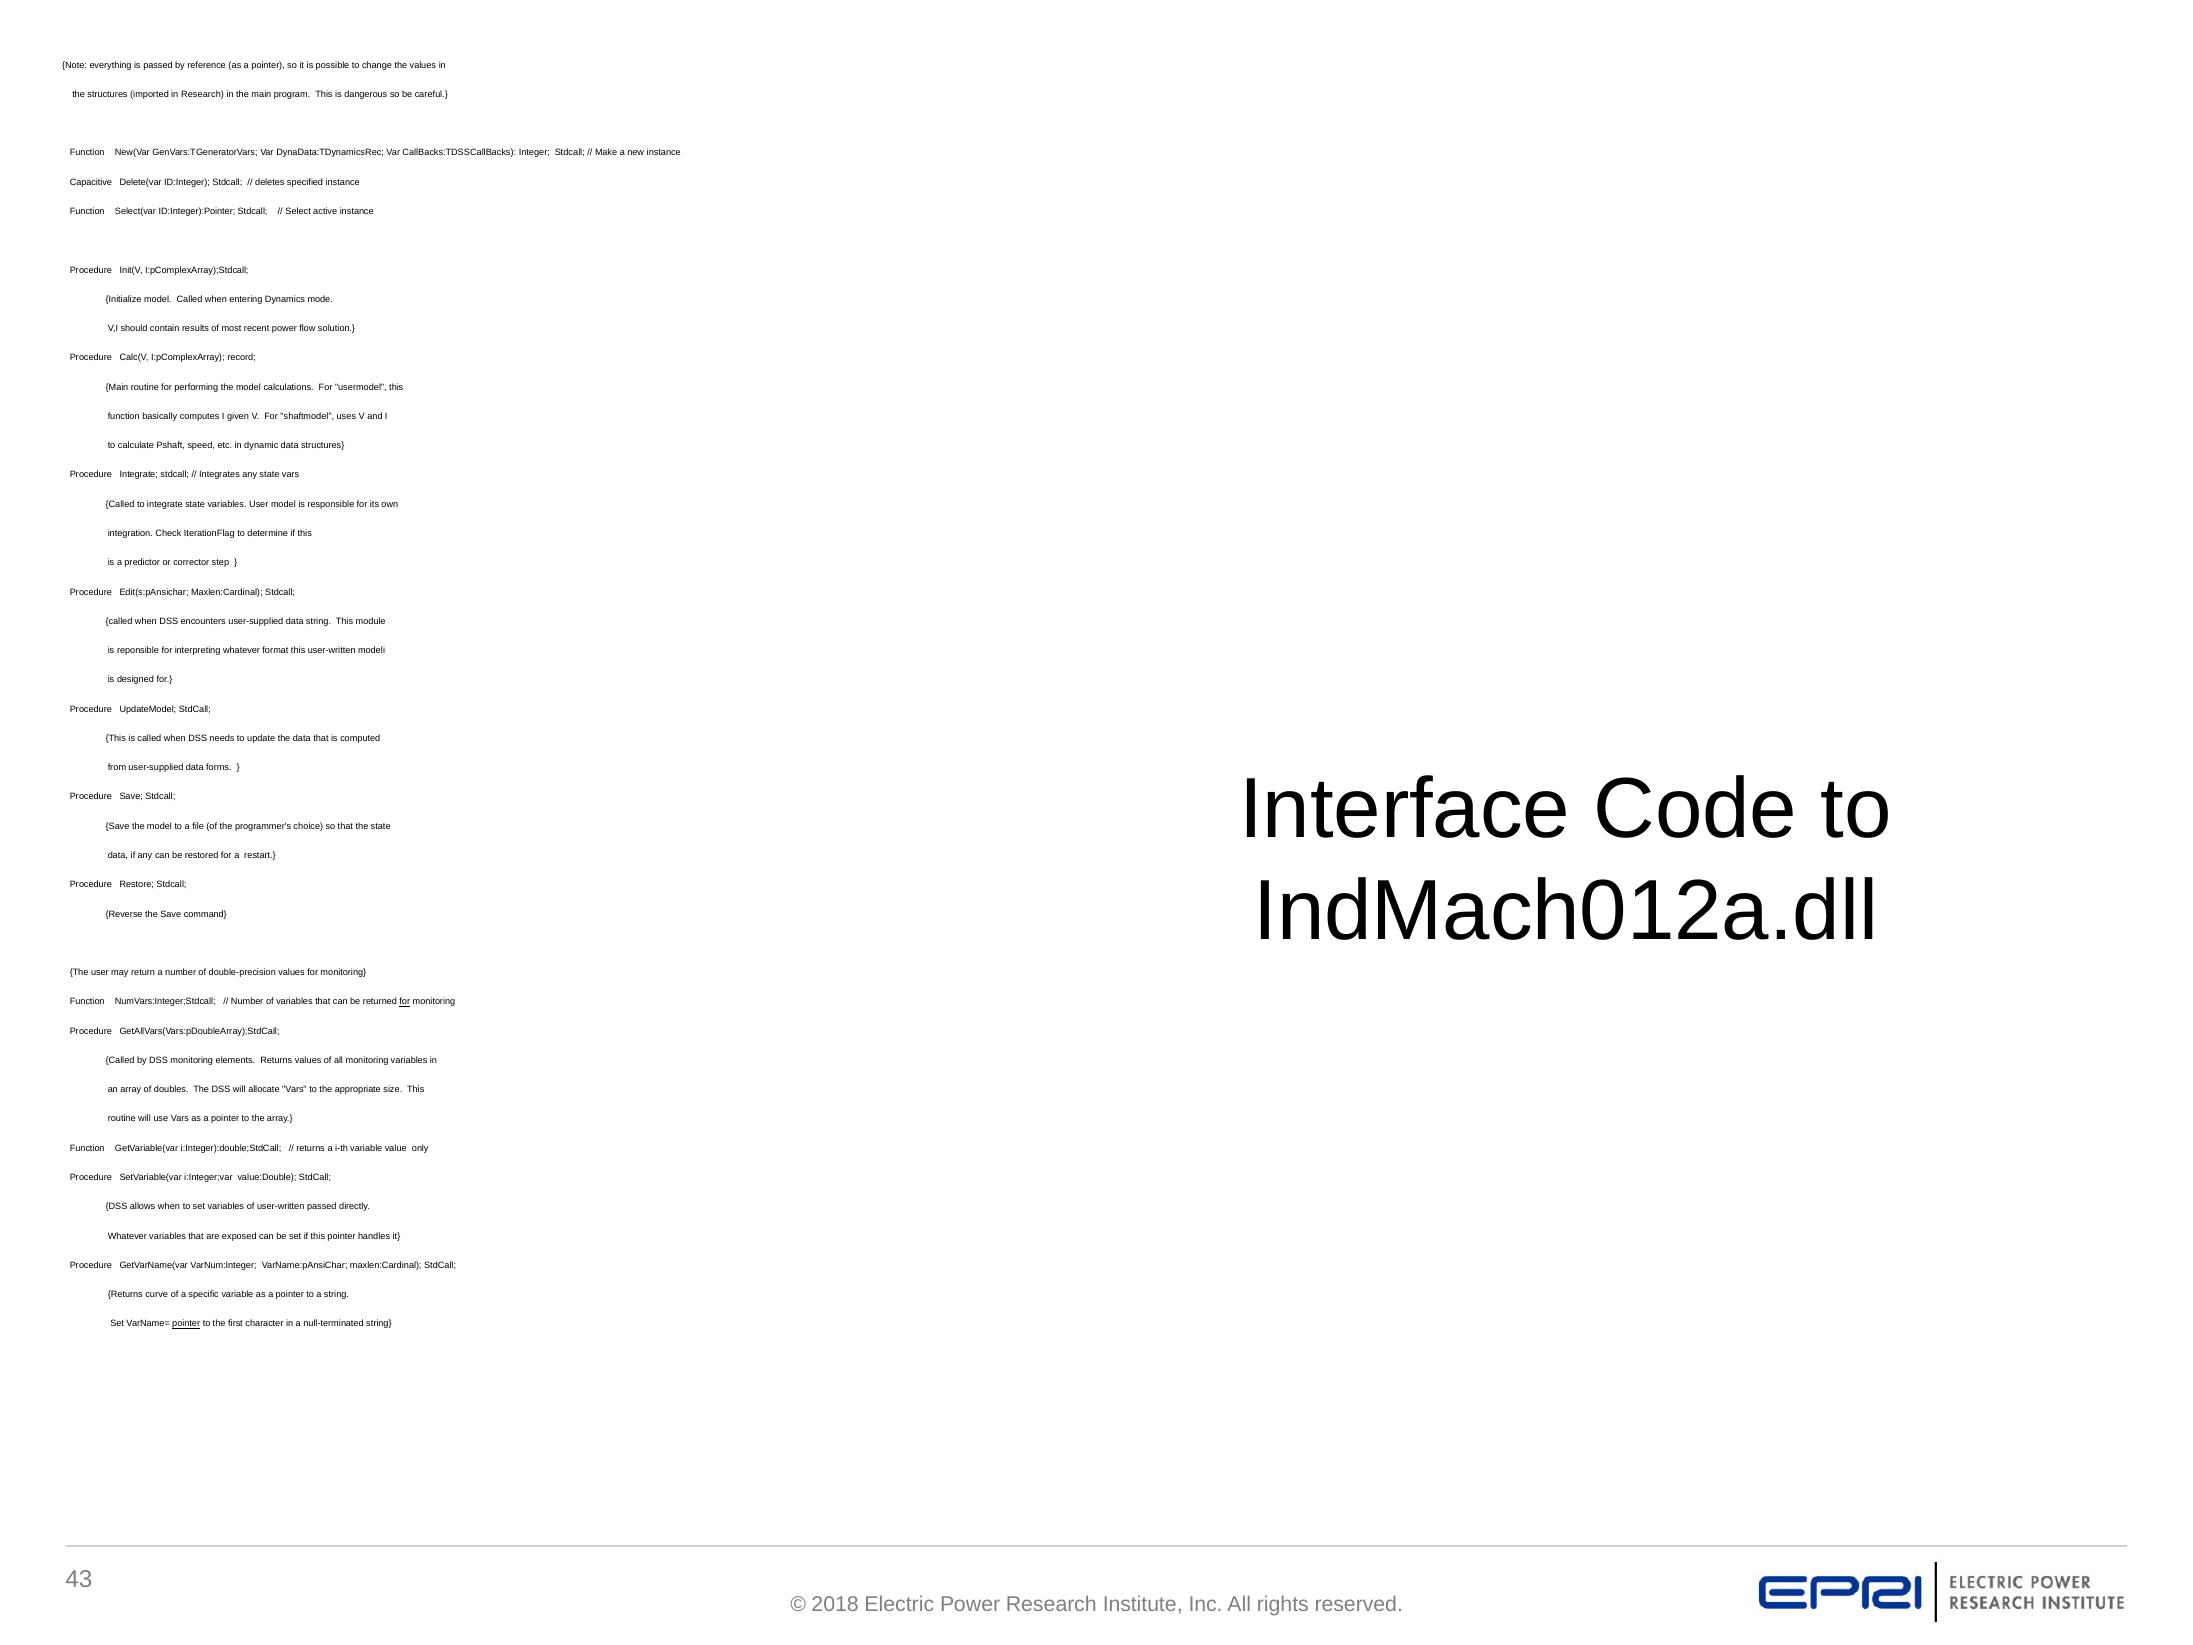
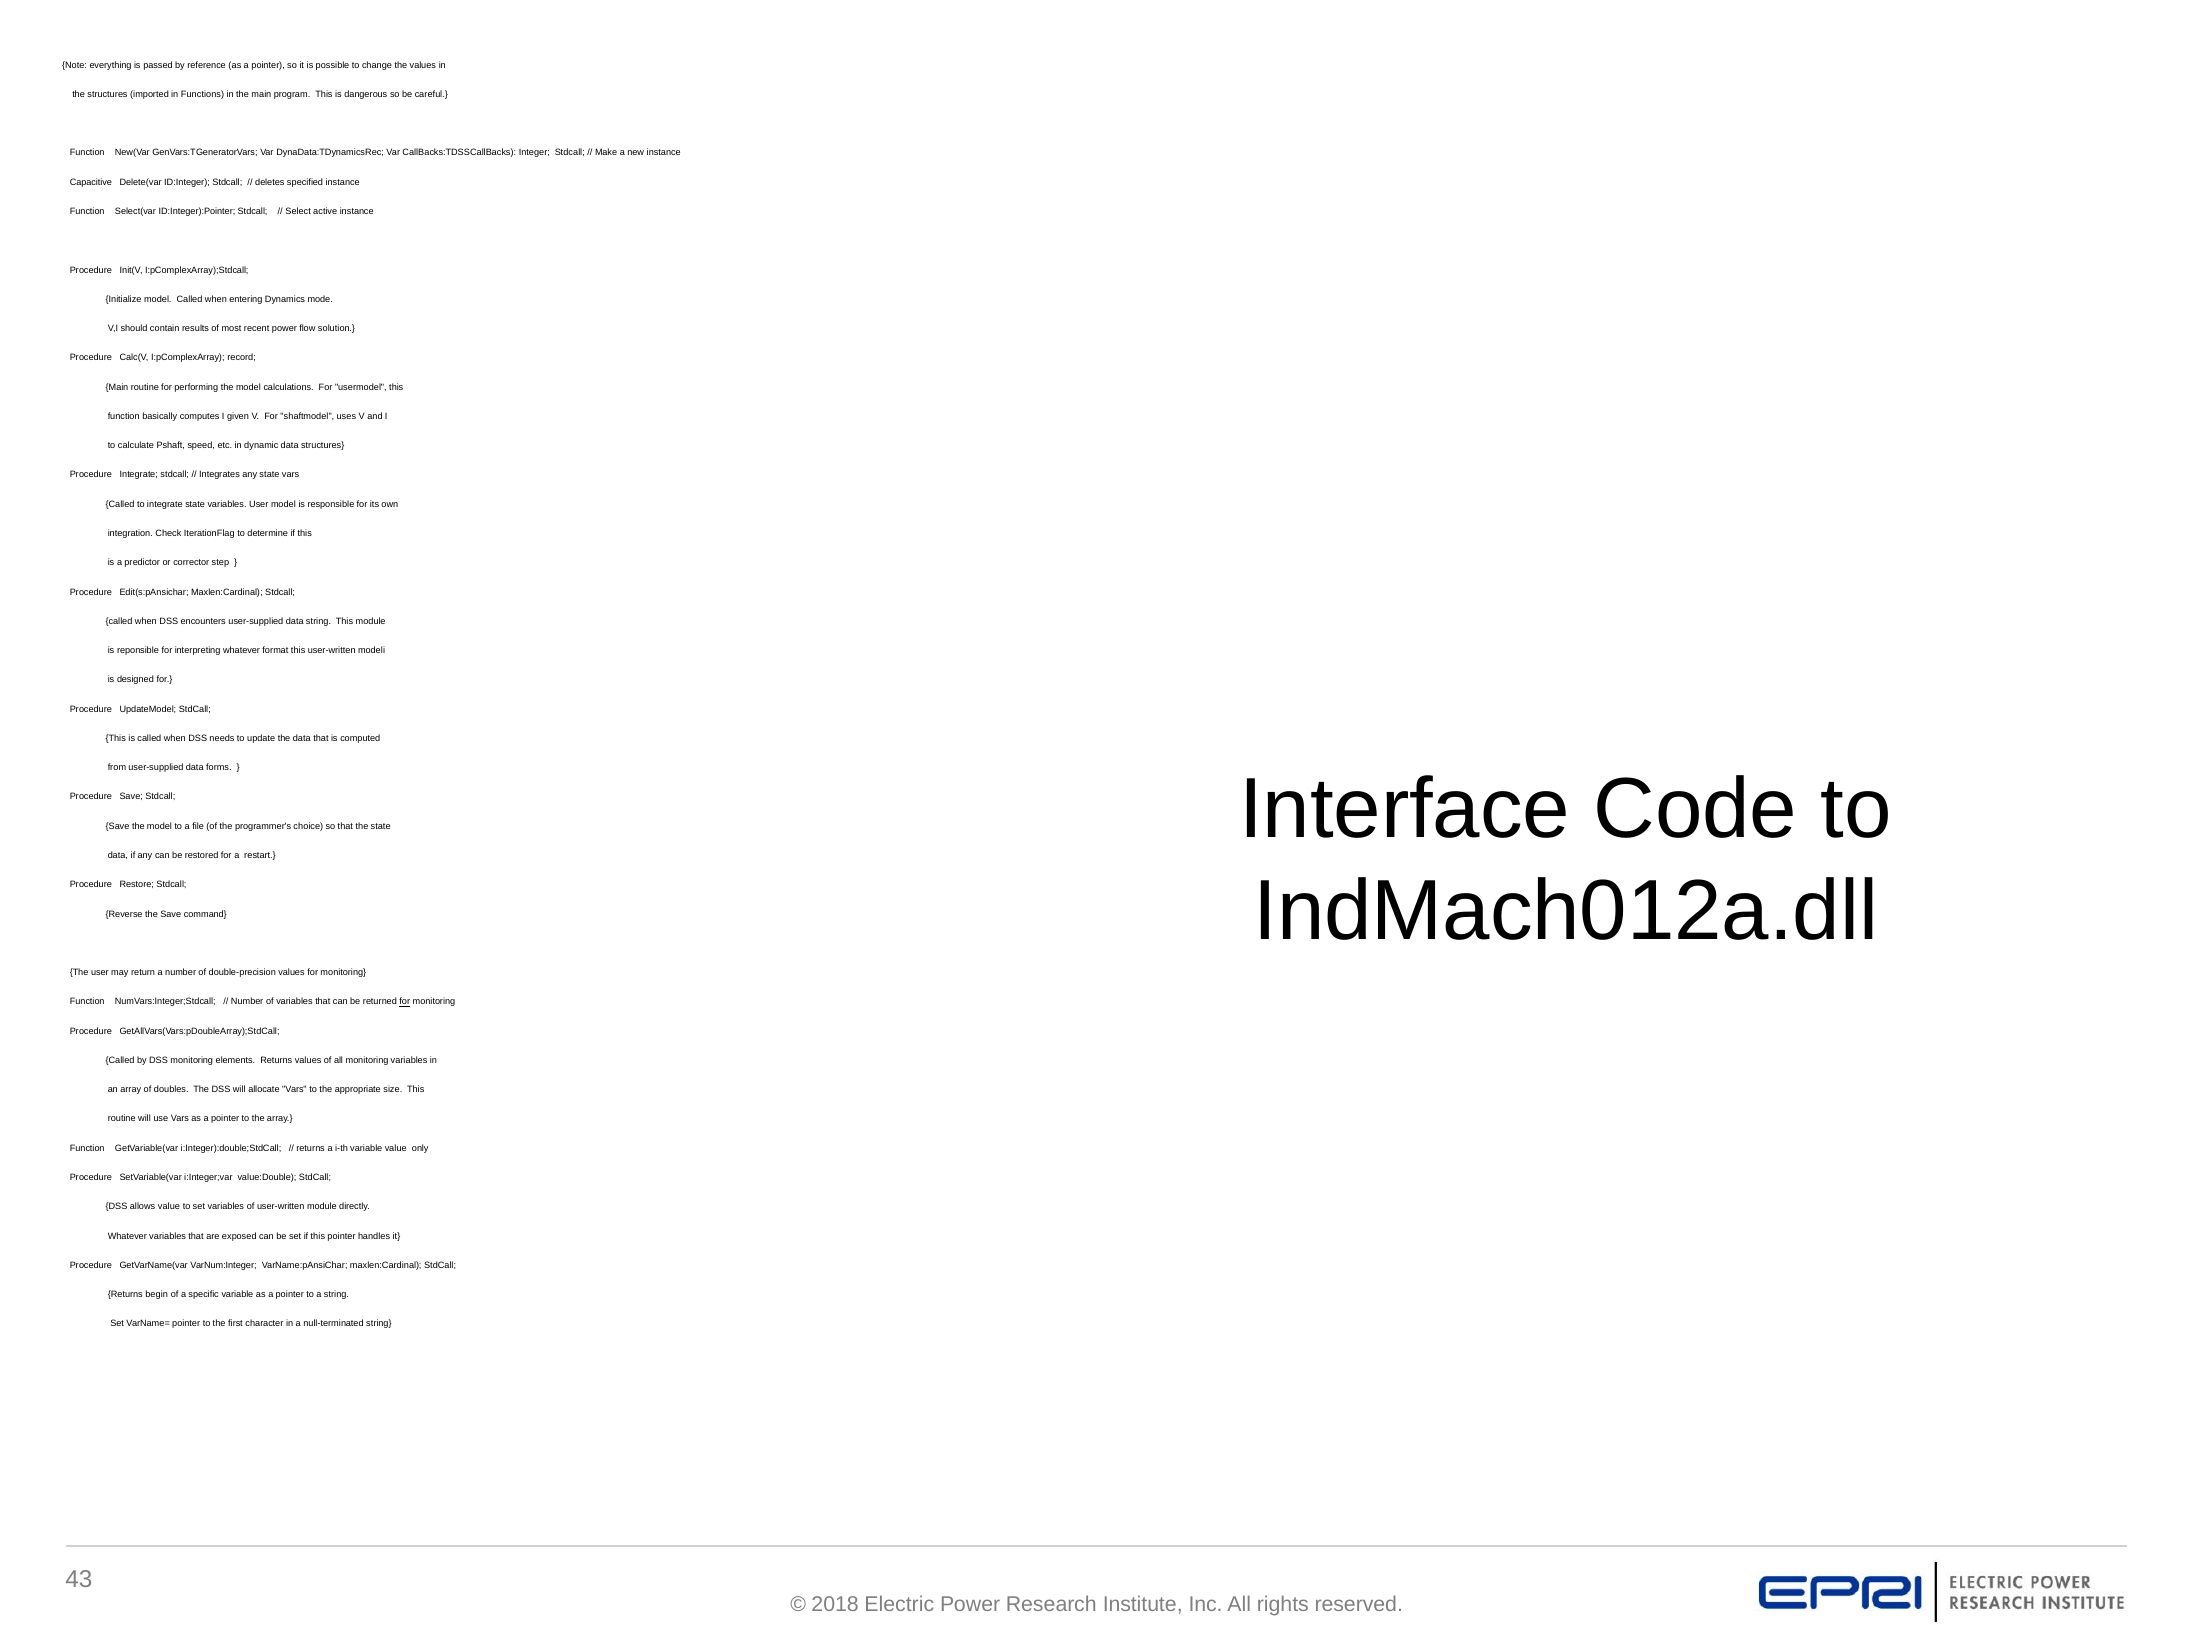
in Research: Research -> Functions
allows when: when -> value
user-written passed: passed -> module
curve: curve -> begin
pointer at (186, 1324) underline: present -> none
